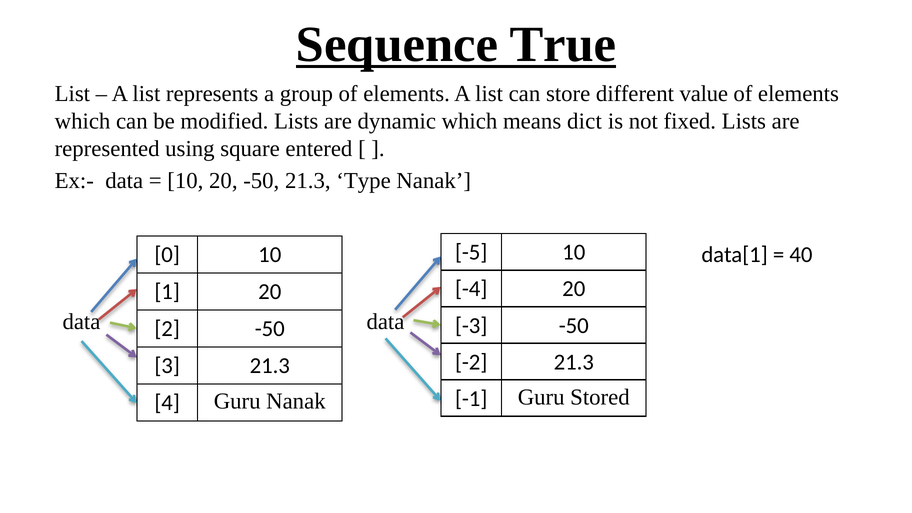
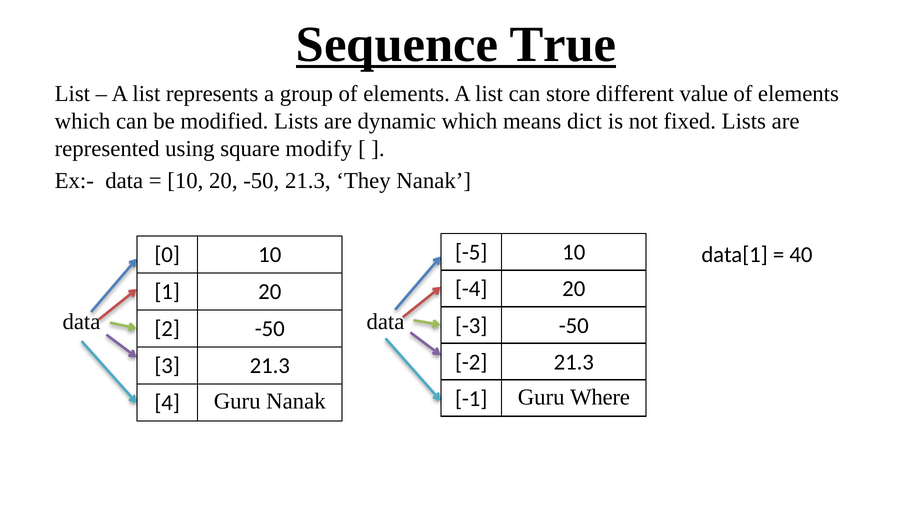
entered: entered -> modify
Type: Type -> They
Stored: Stored -> Where
